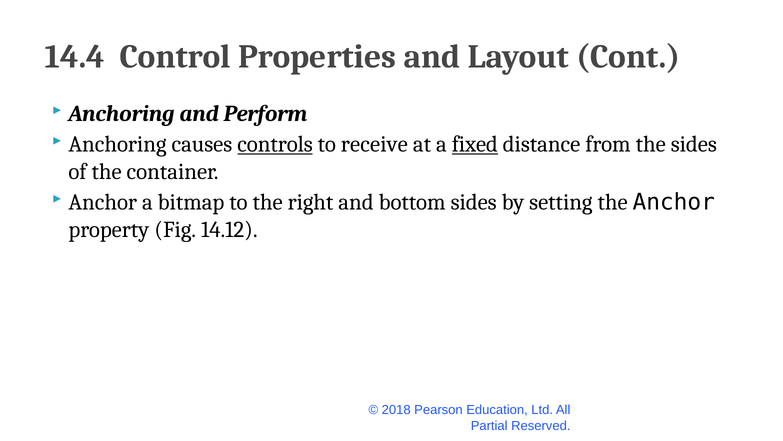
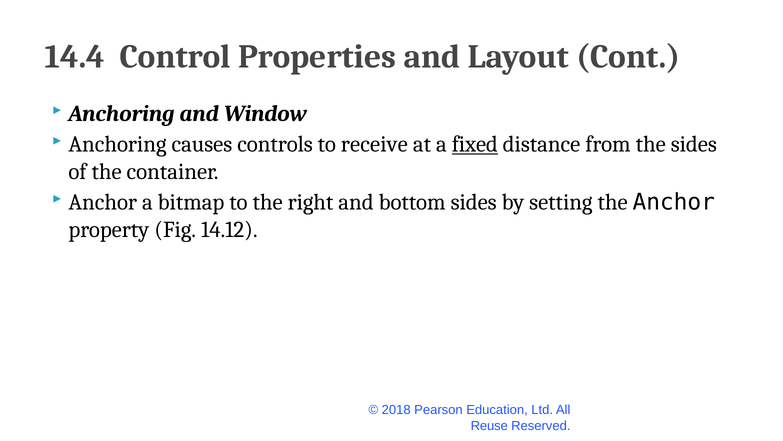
Perform: Perform -> Window
controls underline: present -> none
Partial: Partial -> Reuse
